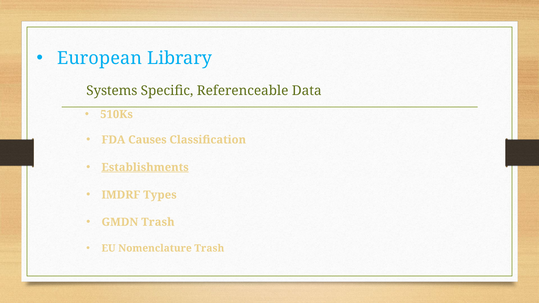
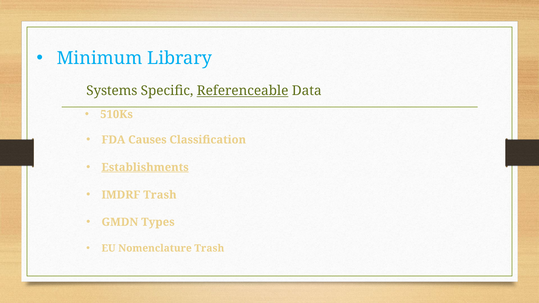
European: European -> Minimum
Referenceable underline: none -> present
IMDRF Types: Types -> Trash
GMDN Trash: Trash -> Types
